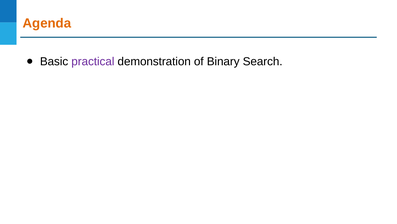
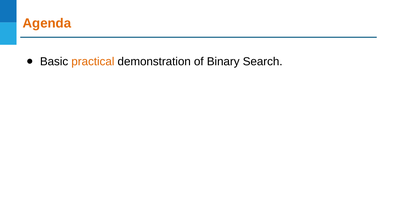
practical colour: purple -> orange
